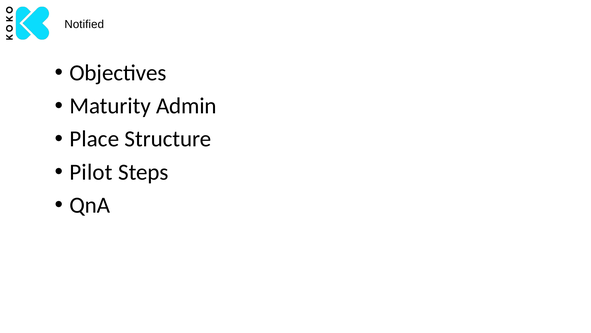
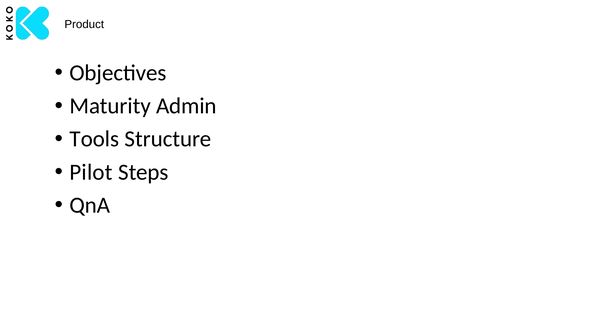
Notified: Notified -> Product
Place: Place -> Tools
